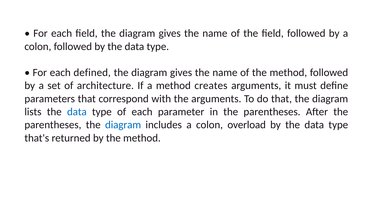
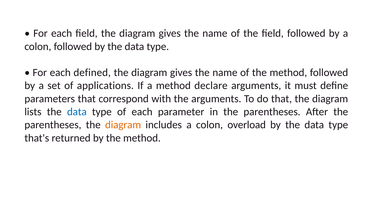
architecture: architecture -> applications
creates: creates -> declare
diagram at (123, 125) colour: blue -> orange
